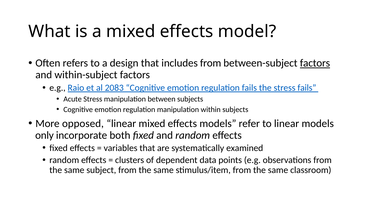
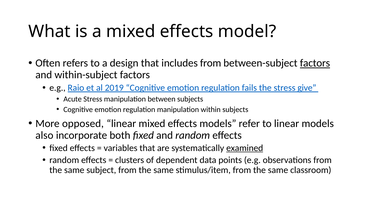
2083: 2083 -> 2019
stress fails: fails -> give
only: only -> also
examined underline: none -> present
